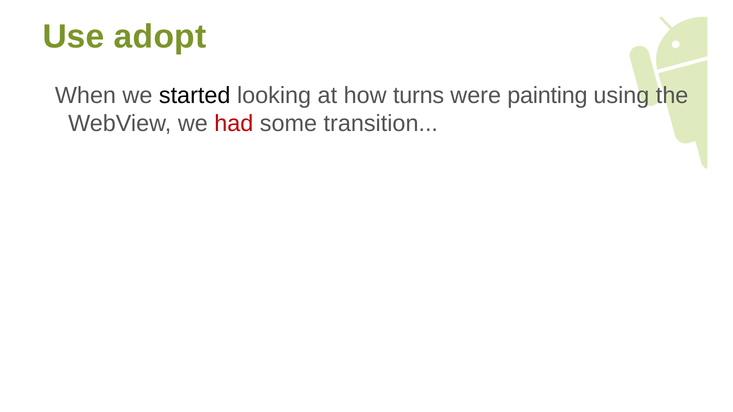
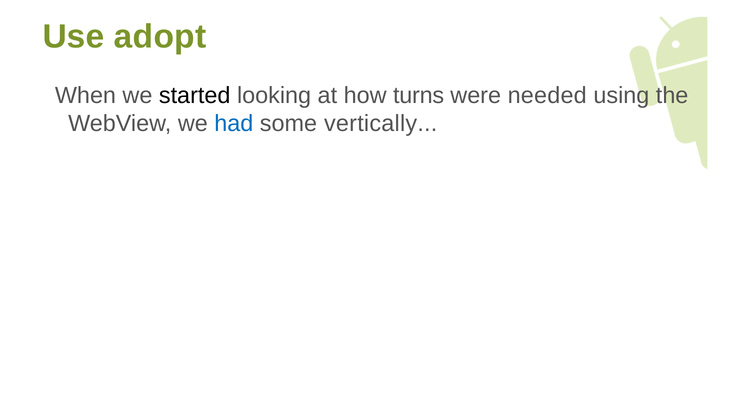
painting: painting -> needed
had colour: red -> blue
transition: transition -> vertically
